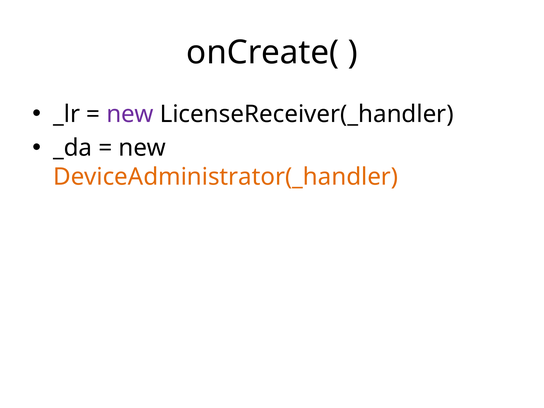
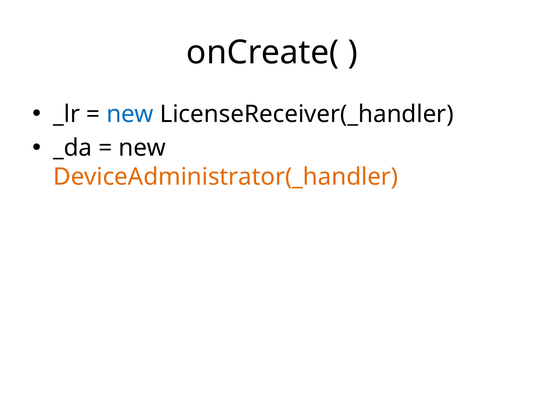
new at (130, 114) colour: purple -> blue
